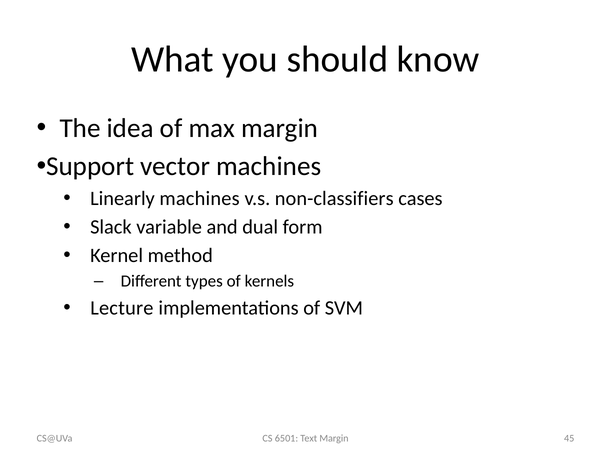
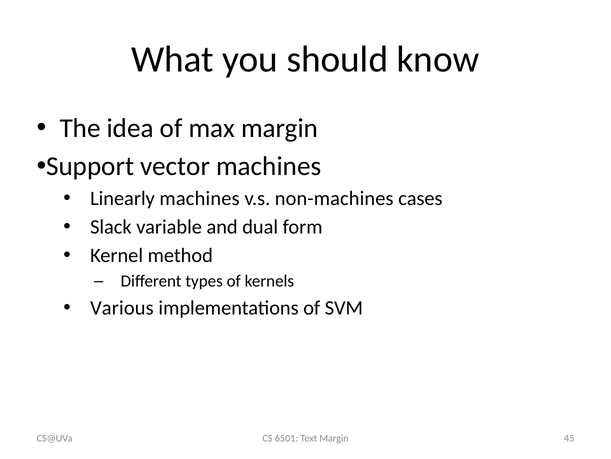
non-classifiers: non-classifiers -> non-machines
Lecture: Lecture -> Various
